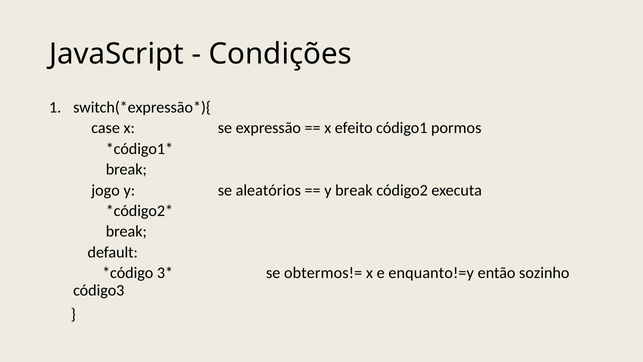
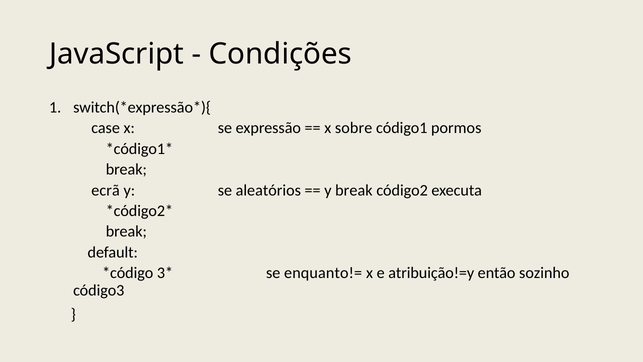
efeito: efeito -> sobre
jogo: jogo -> ecrã
obtermos!=: obtermos!= -> enquanto!=
enquanto!=y: enquanto!=y -> atribuição!=y
